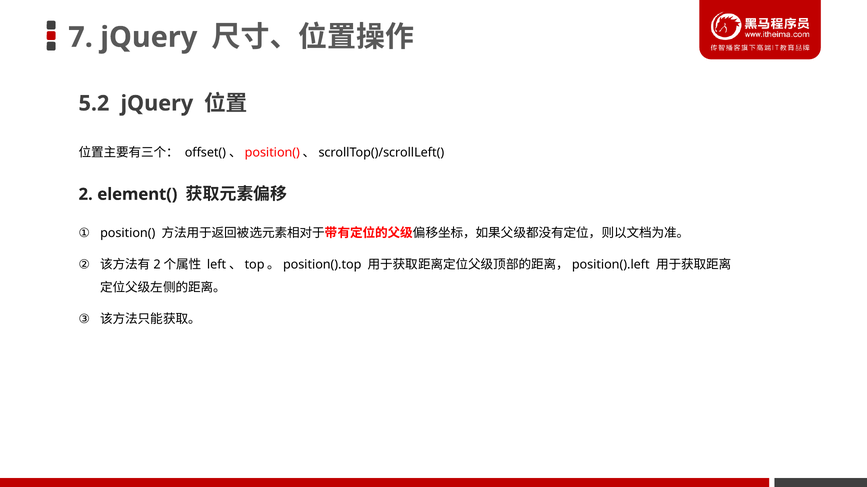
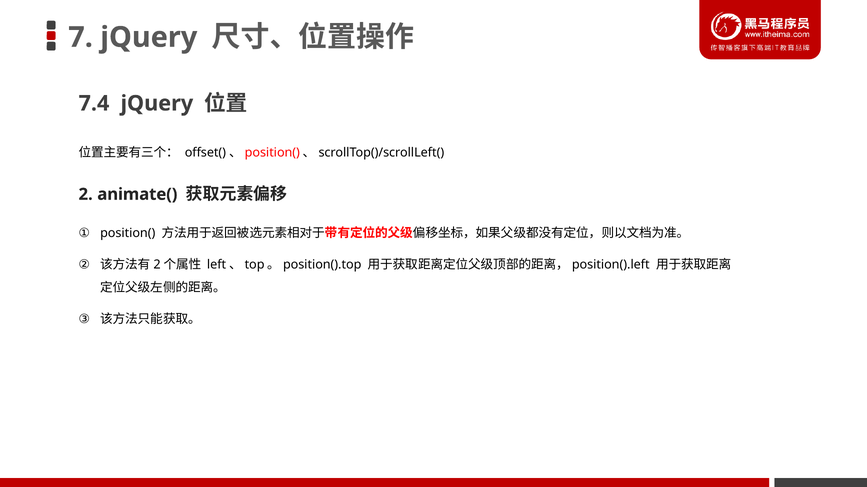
5.2: 5.2 -> 7.4
element(: element( -> animate(
